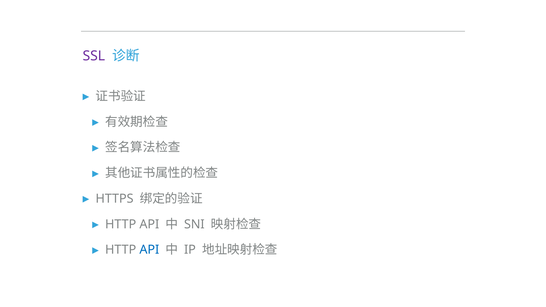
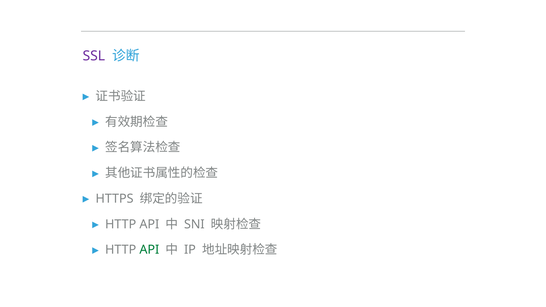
API at (149, 250) colour: blue -> green
